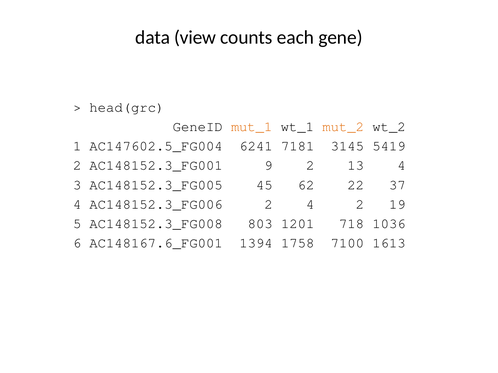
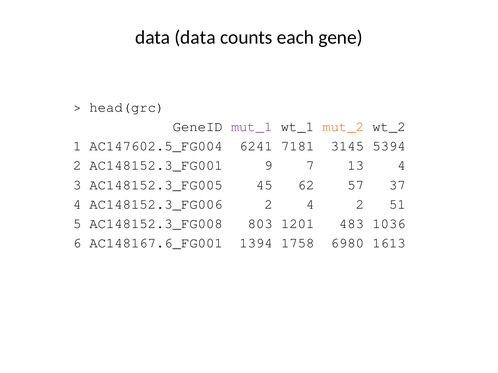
data view: view -> data
mut_1 colour: orange -> purple
5419: 5419 -> 5394
9 2: 2 -> 7
22: 22 -> 57
19: 19 -> 51
718: 718 -> 483
7100: 7100 -> 6980
